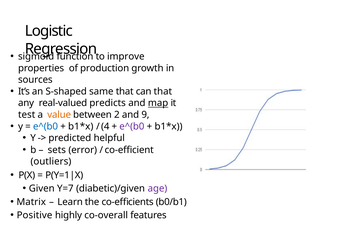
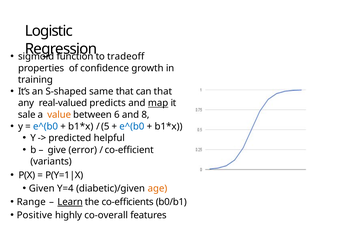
improve: improve -> tradeoff
production: production -> confidence
sources: sources -> training
test: test -> sale
2: 2 -> 6
9: 9 -> 8
4: 4 -> 5
e^(b0 at (132, 126) colour: purple -> blue
sets: sets -> give
outliers: outliers -> variants
Y=7: Y=7 -> Y=4
age colour: purple -> orange
Matrix: Matrix -> Range
Learn underline: none -> present
